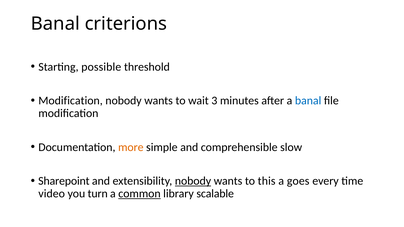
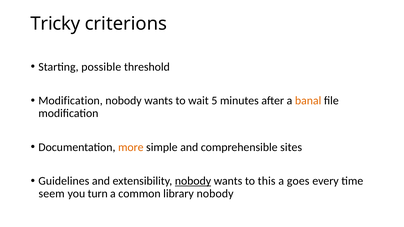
Banal at (55, 24): Banal -> Tricky
3: 3 -> 5
banal at (308, 101) colour: blue -> orange
slow: slow -> sites
Sharepoint: Sharepoint -> Guidelines
video: video -> seem
common underline: present -> none
library scalable: scalable -> nobody
